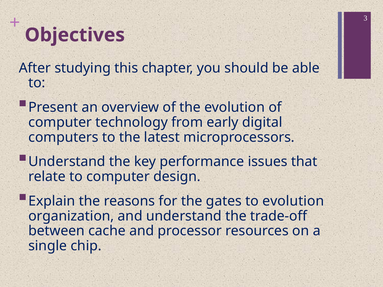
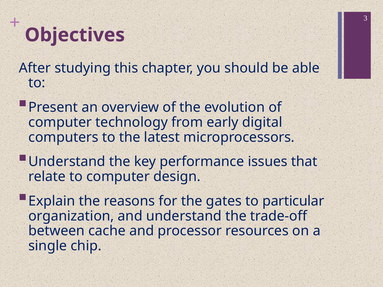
to evolution: evolution -> particular
